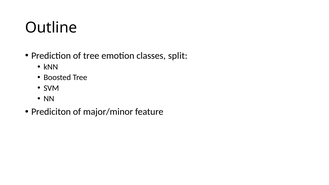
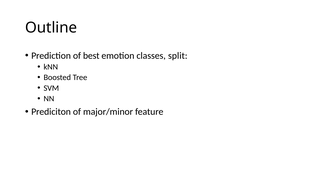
of tree: tree -> best
